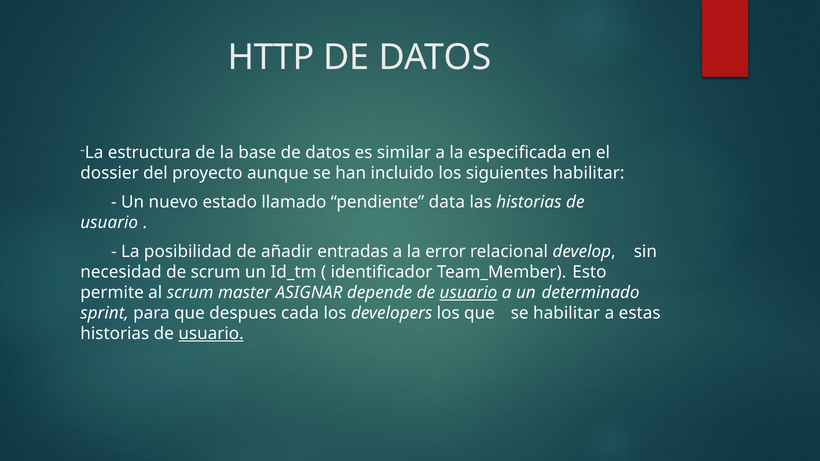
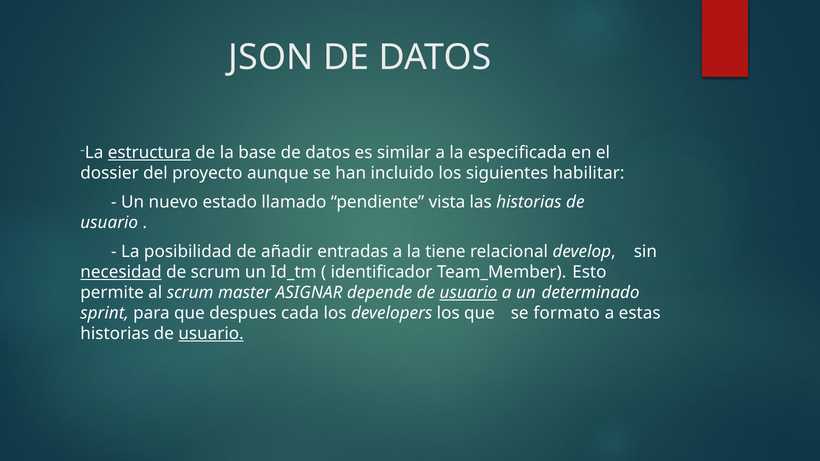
HTTP: HTTP -> JSON
estructura underline: none -> present
data: data -> vista
error: error -> tiene
necesidad underline: none -> present
se habilitar: habilitar -> formato
